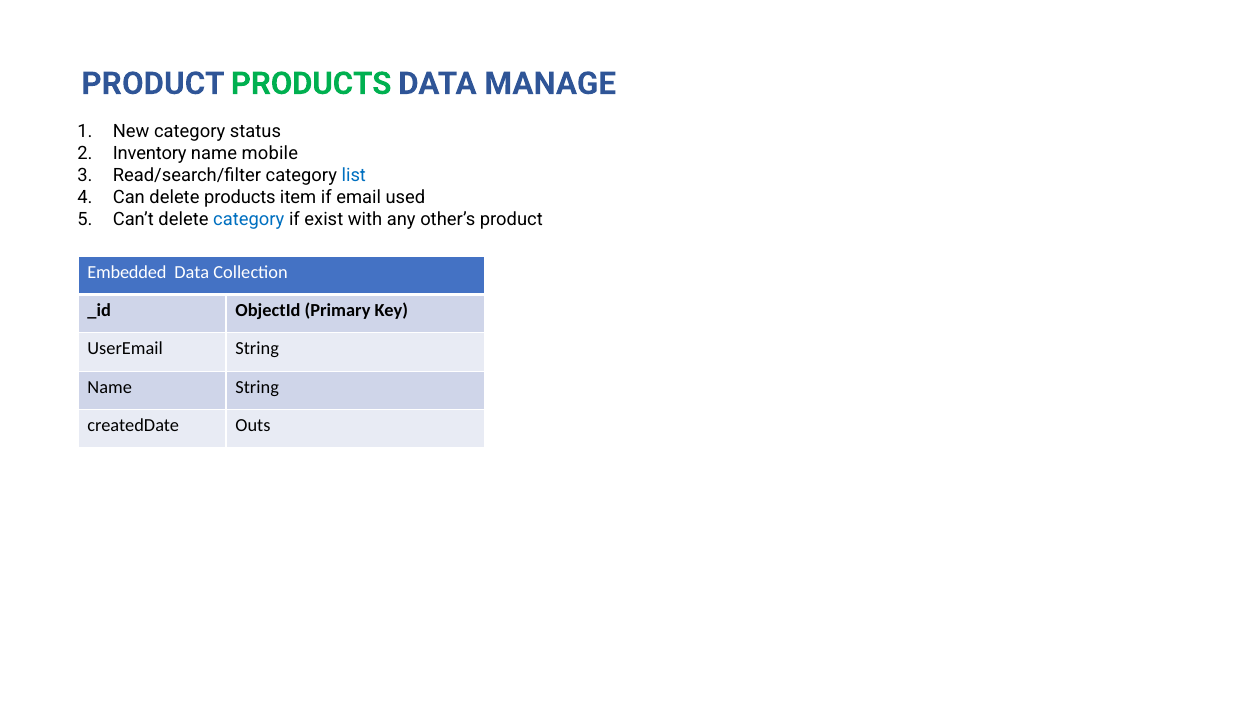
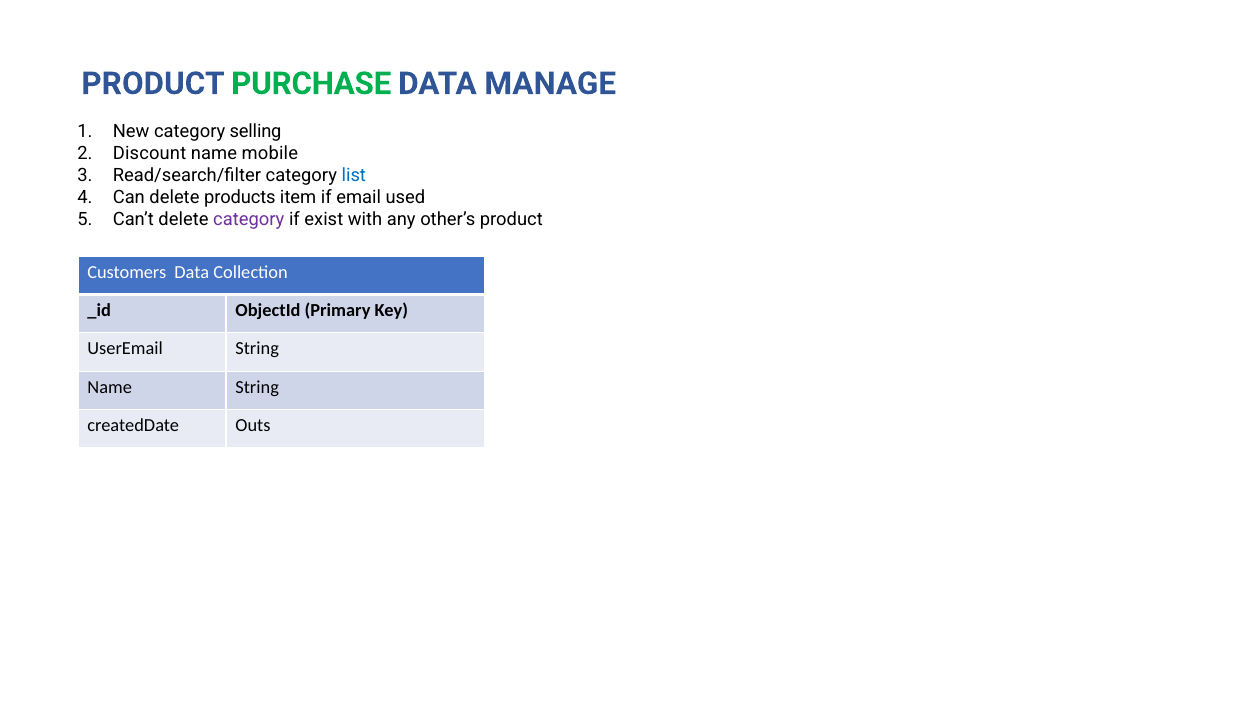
PRODUCT PRODUCTS: PRODUCTS -> PURCHASE
status: status -> selling
Inventory: Inventory -> Discount
category at (249, 219) colour: blue -> purple
Embedded: Embedded -> Customers
